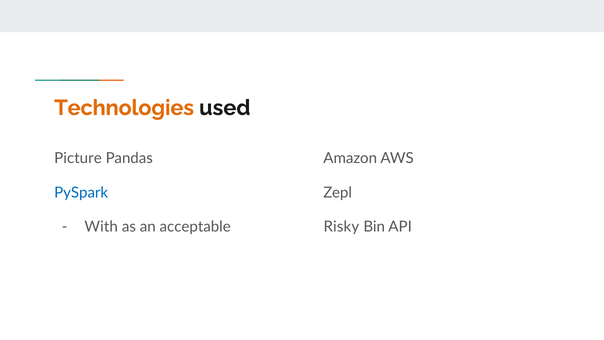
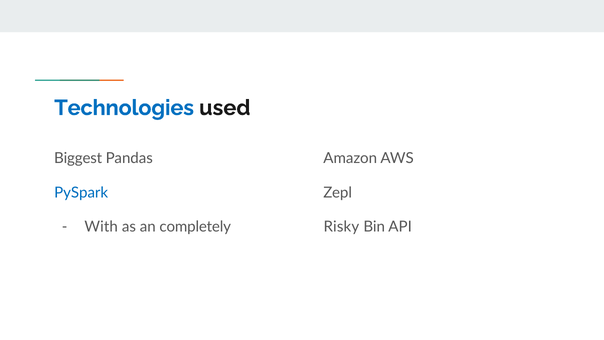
Technologies colour: orange -> blue
Picture: Picture -> Biggest
acceptable: acceptable -> completely
